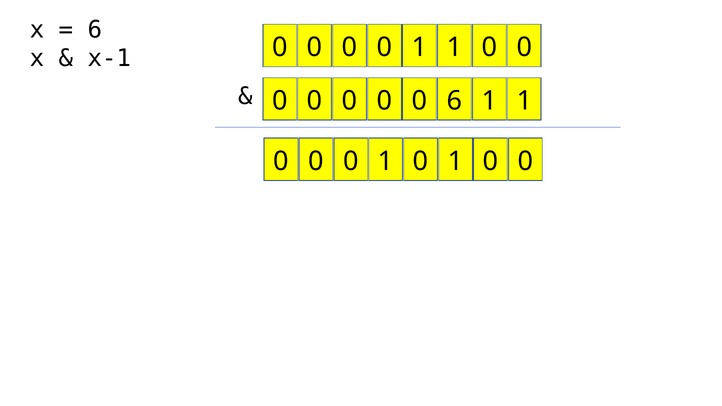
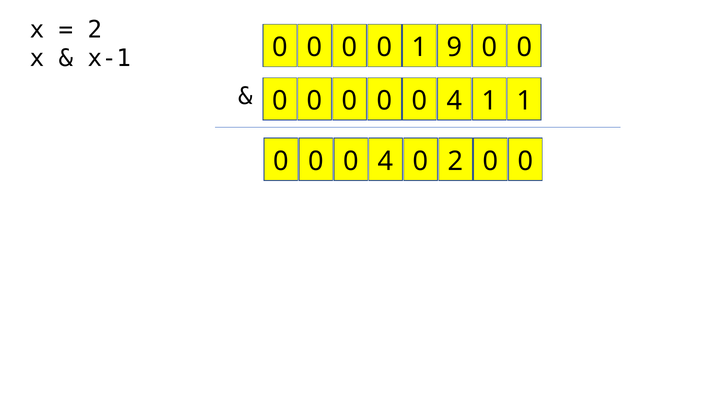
6 at (95, 30): 6 -> 2
0 1 1: 1 -> 9
6 at (454, 101): 6 -> 4
1 at (386, 161): 1 -> 4
1 at (456, 161): 1 -> 2
